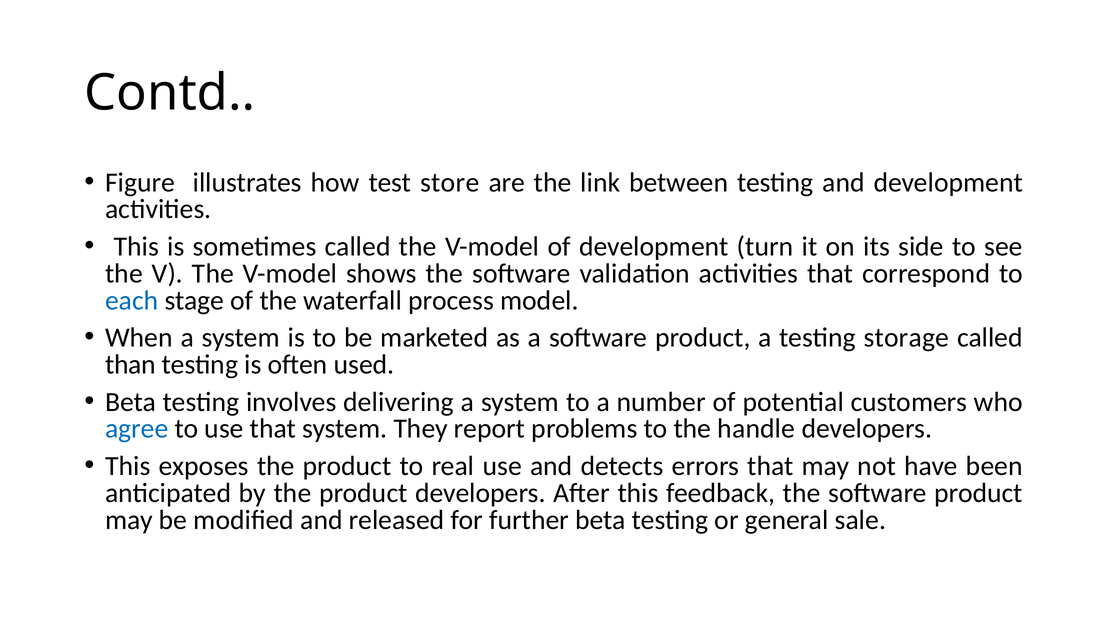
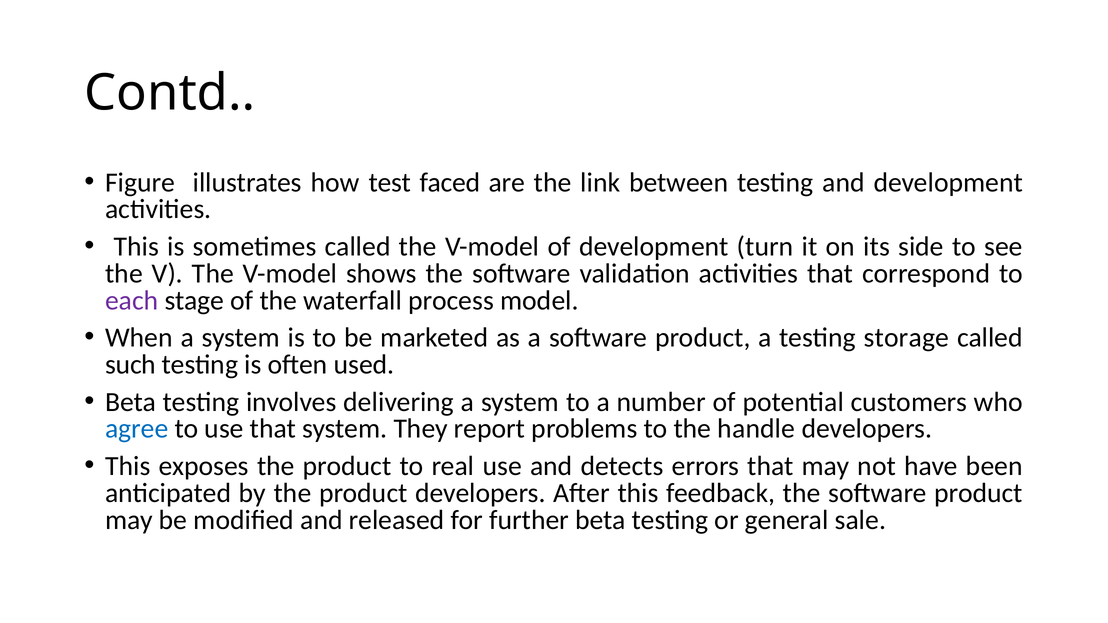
store: store -> faced
each colour: blue -> purple
than: than -> such
